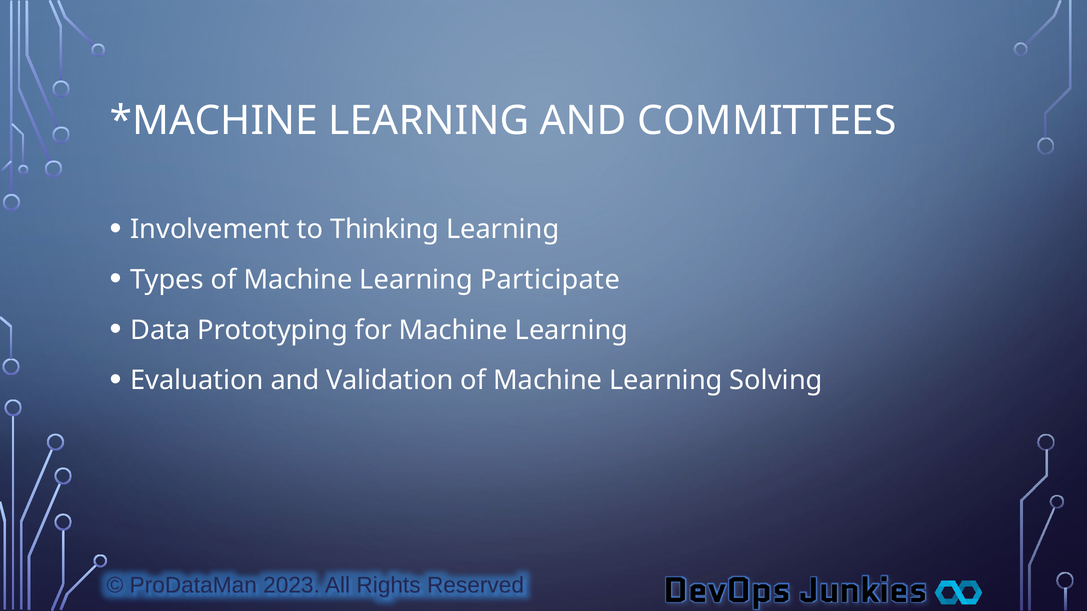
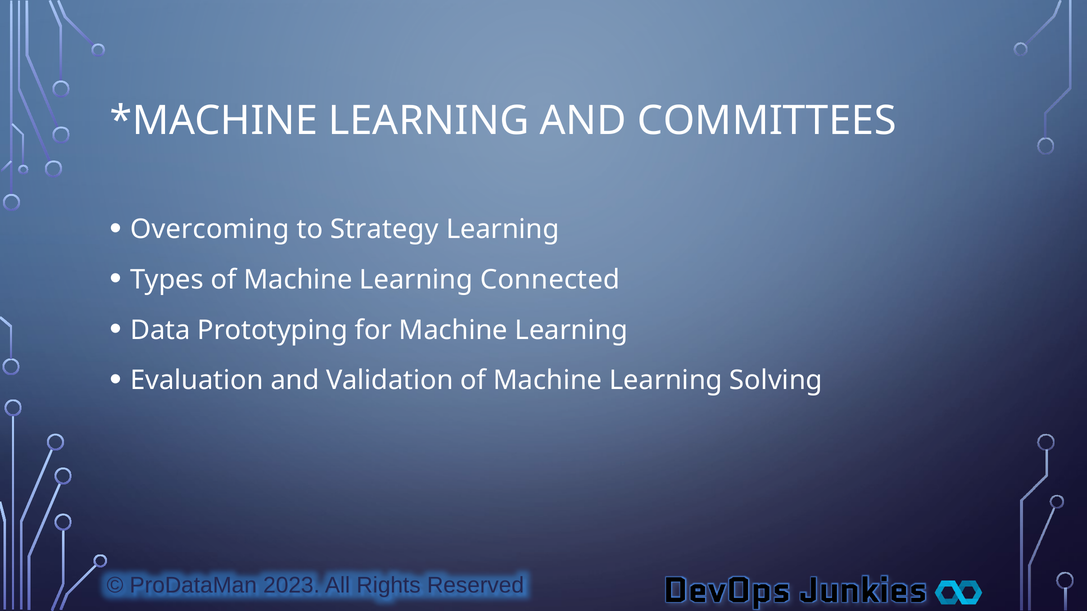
Involvement: Involvement -> Overcoming
Thinking: Thinking -> Strategy
Participate: Participate -> Connected
